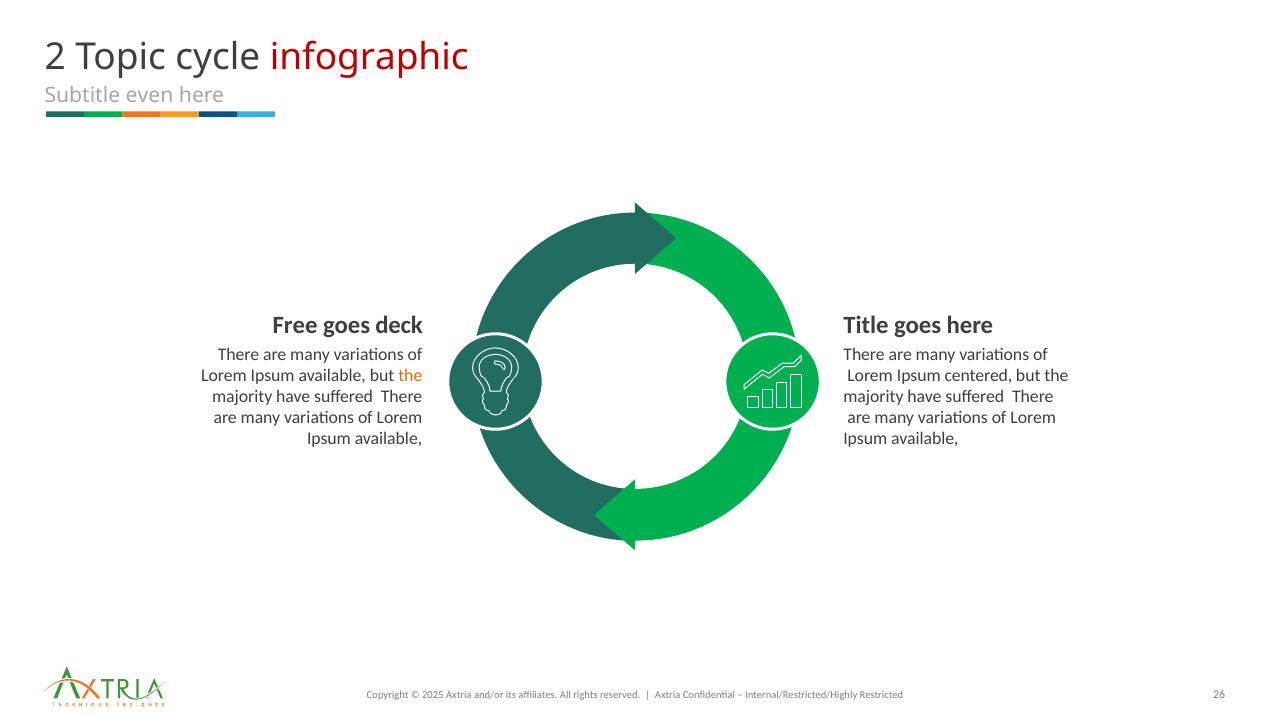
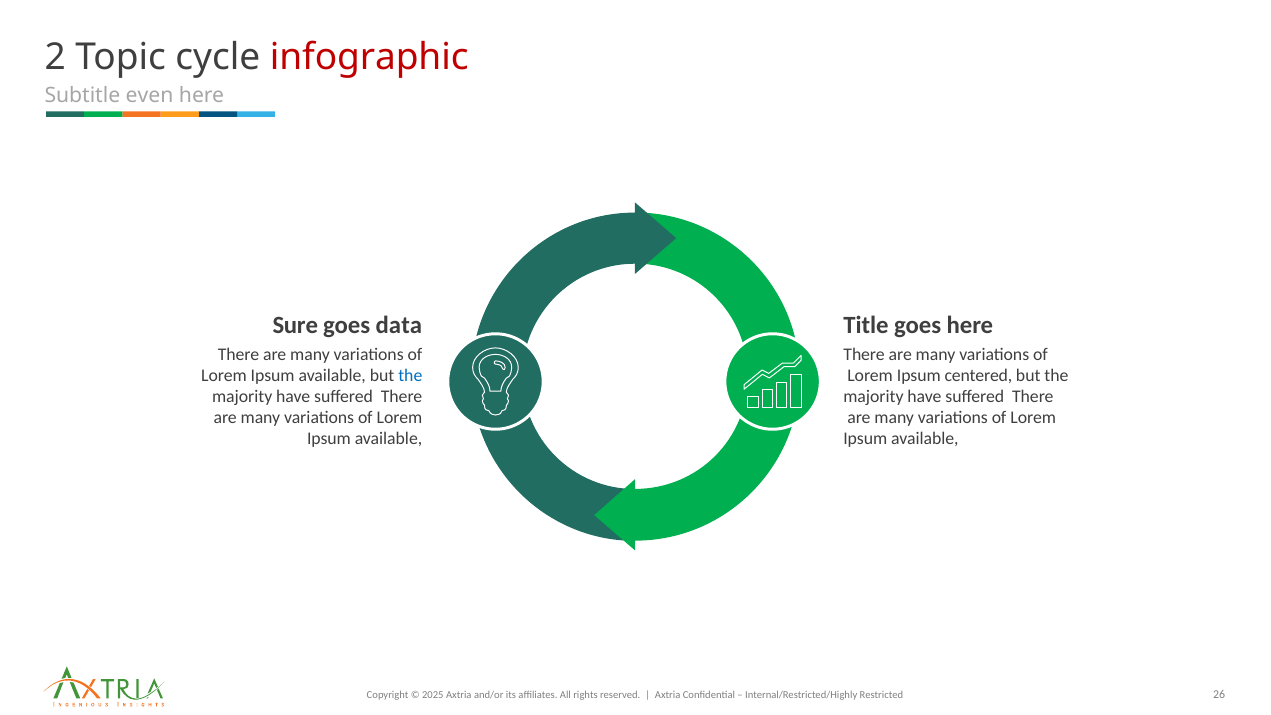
Free: Free -> Sure
deck: deck -> data
the at (410, 375) colour: orange -> blue
